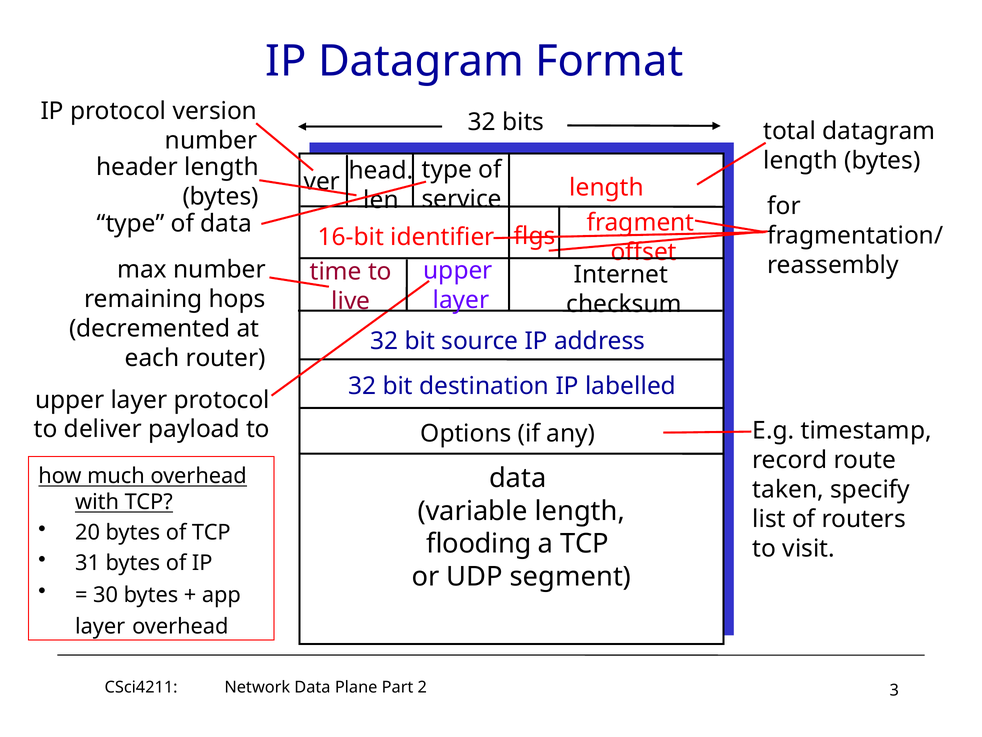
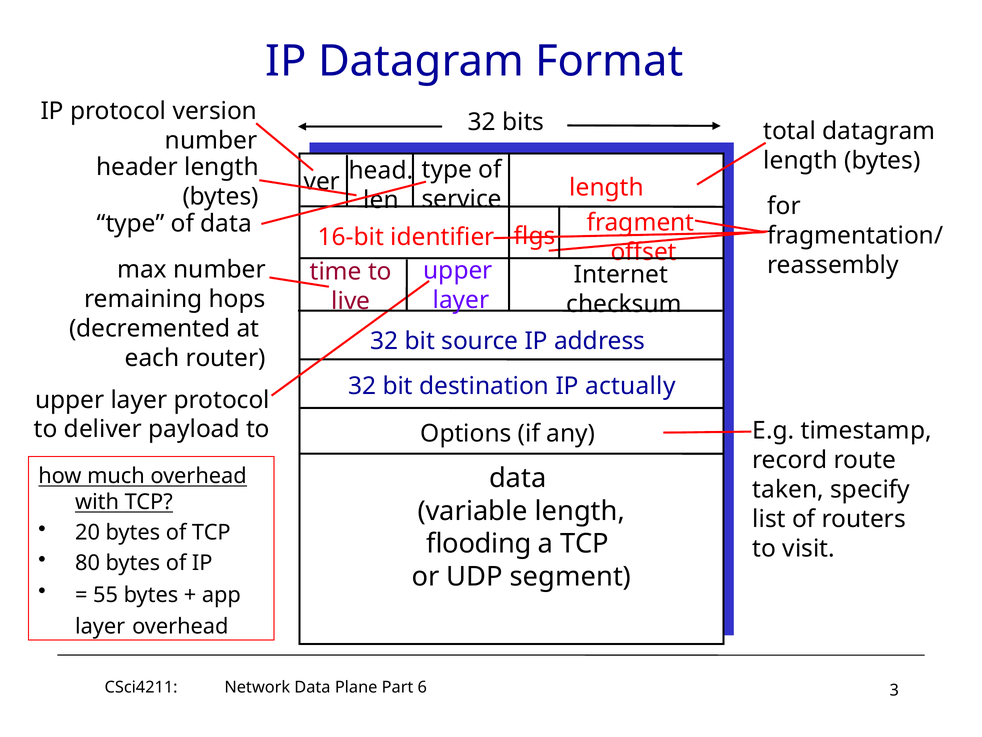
labelled: labelled -> actually
31: 31 -> 80
30: 30 -> 55
2: 2 -> 6
